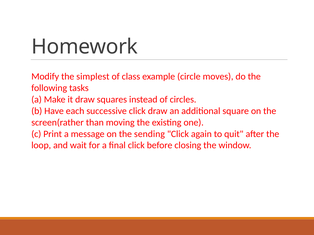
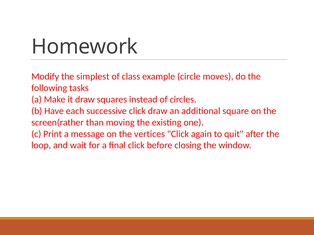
sending: sending -> vertices
